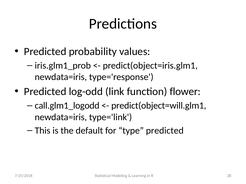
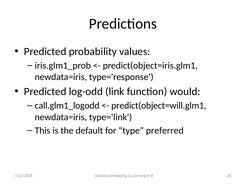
flower: flower -> would
type predicted: predicted -> preferred
